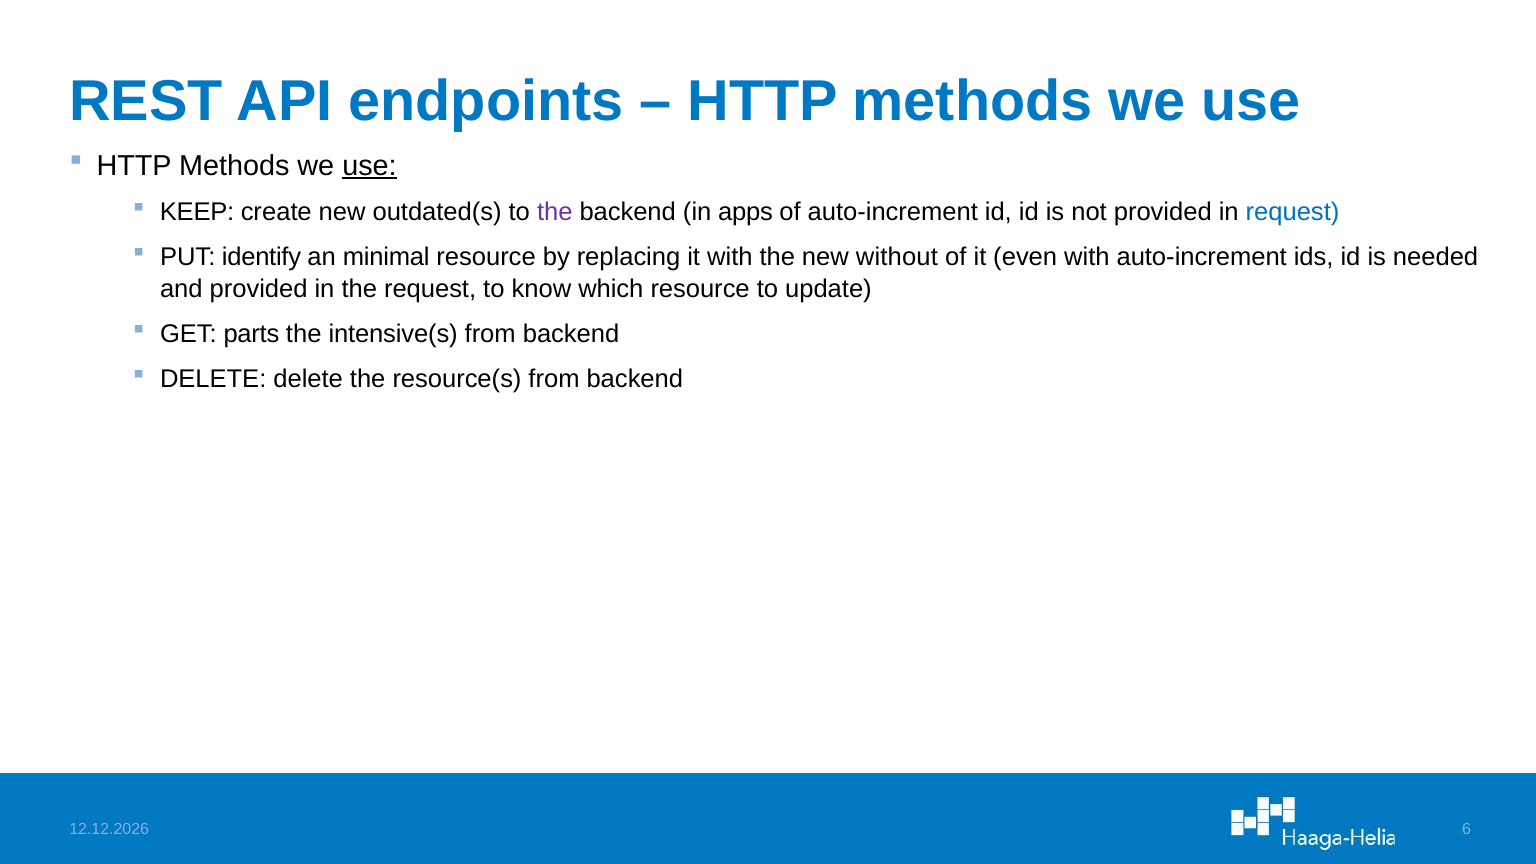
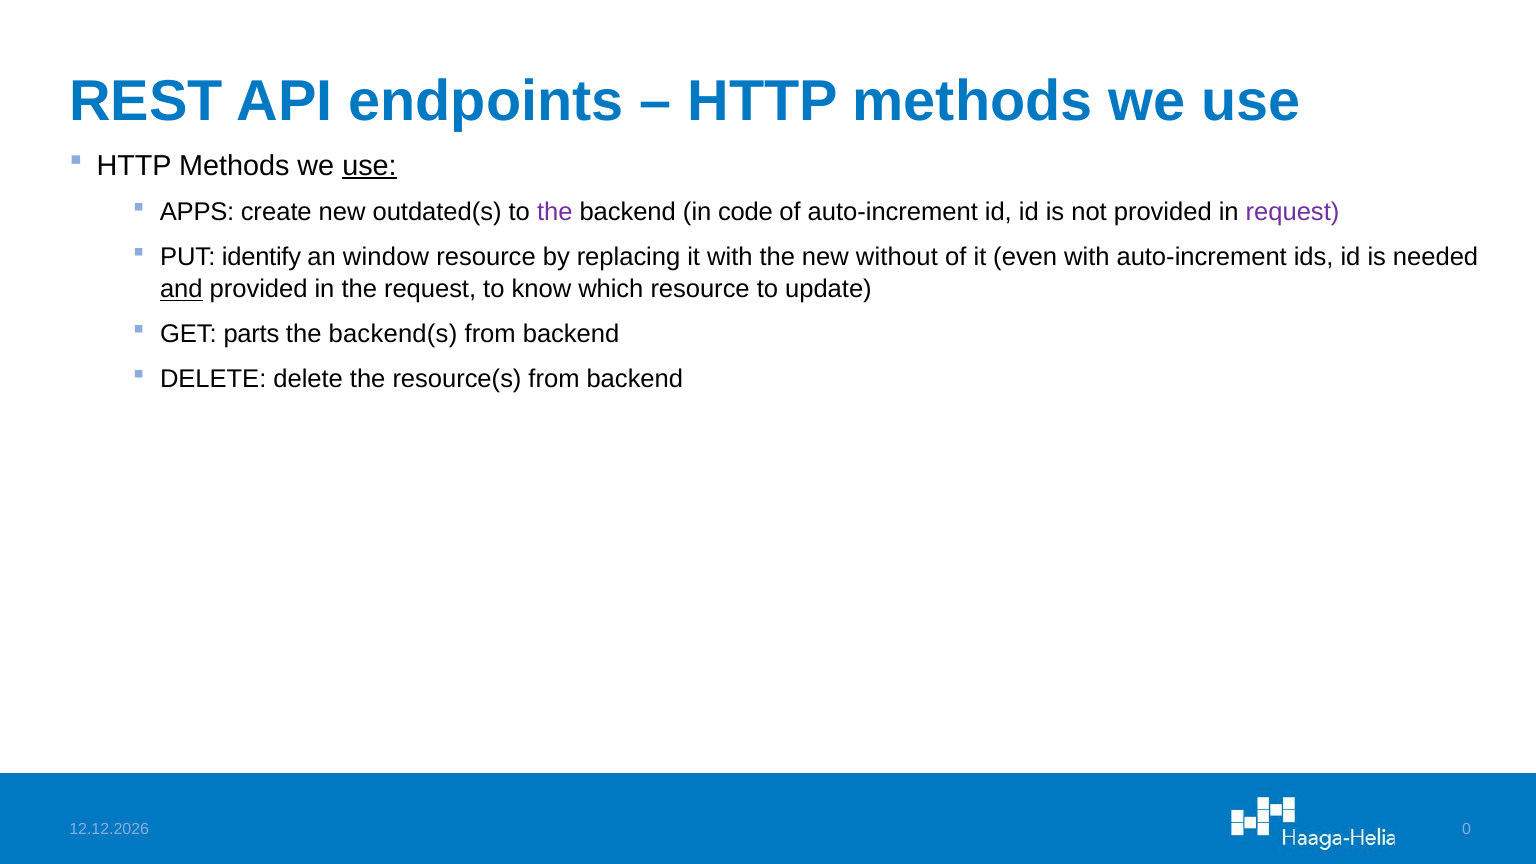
KEEP: KEEP -> APPS
apps: apps -> code
request at (1292, 212) colour: blue -> purple
minimal: minimal -> window
and underline: none -> present
intensive(s: intensive(s -> backend(s
6: 6 -> 0
